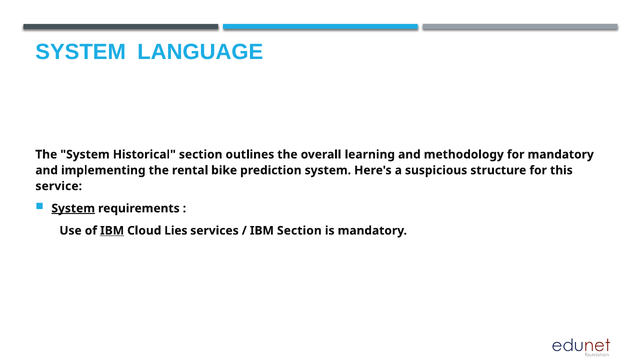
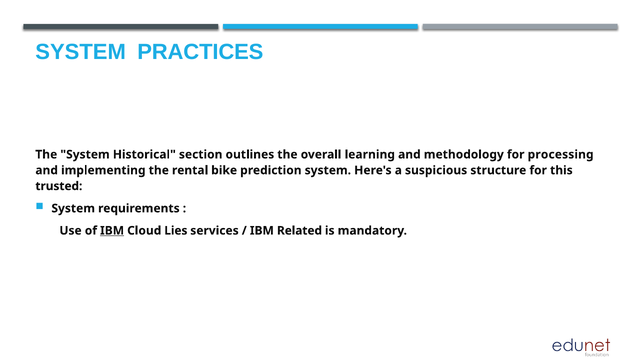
LANGUAGE: LANGUAGE -> PRACTICES
for mandatory: mandatory -> processing
service: service -> trusted
System at (73, 209) underline: present -> none
IBM Section: Section -> Related
